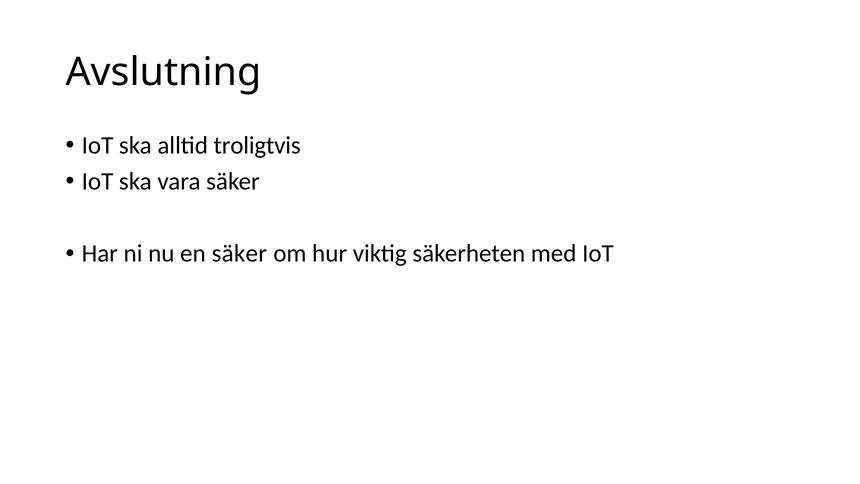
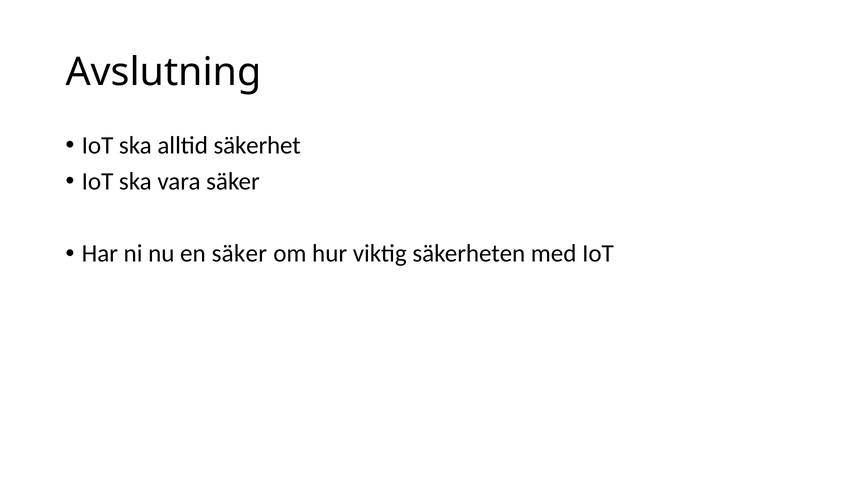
troligtvis: troligtvis -> säkerhet
